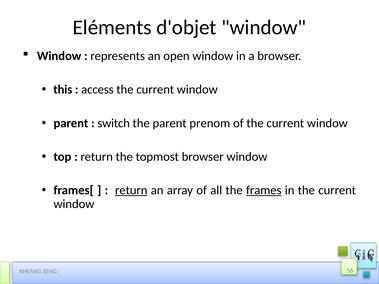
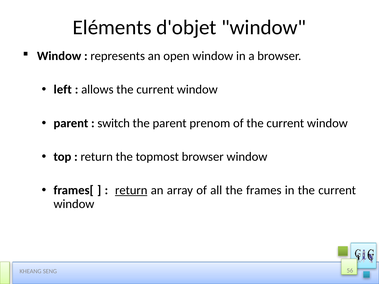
this: this -> left
access: access -> allows
frames underline: present -> none
